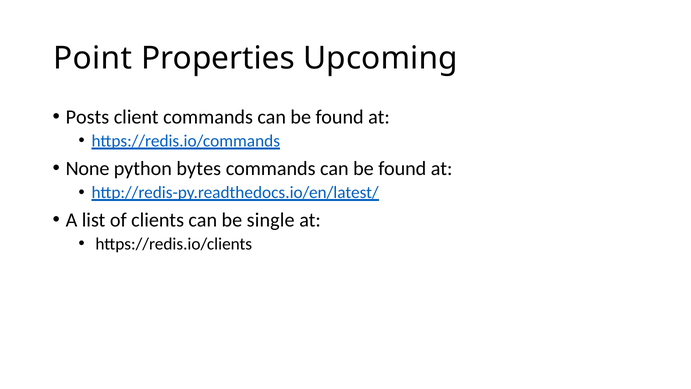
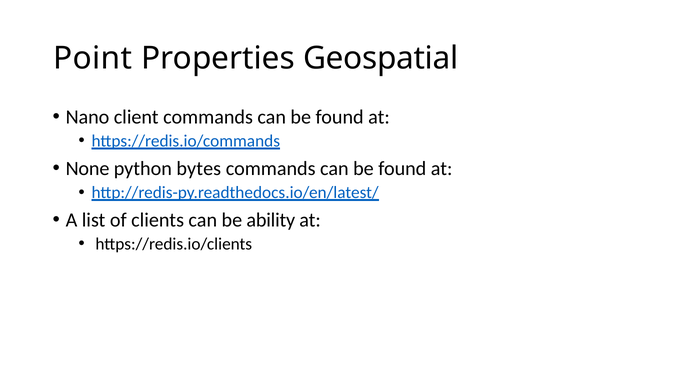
Upcoming: Upcoming -> Geospatial
Posts: Posts -> Nano
single: single -> ability
